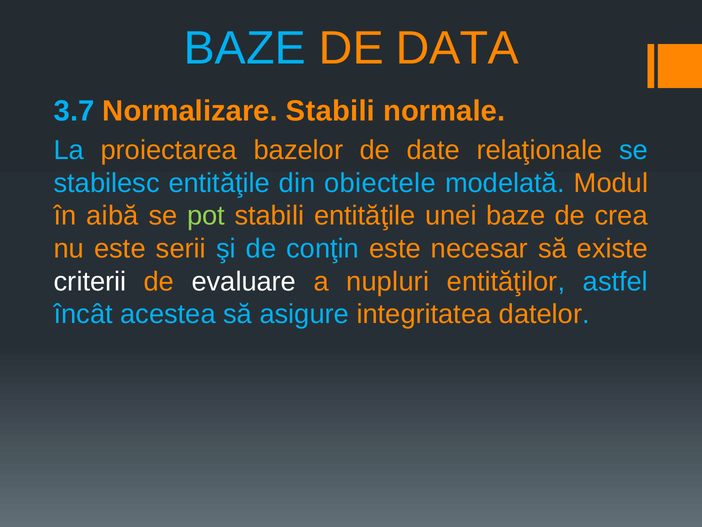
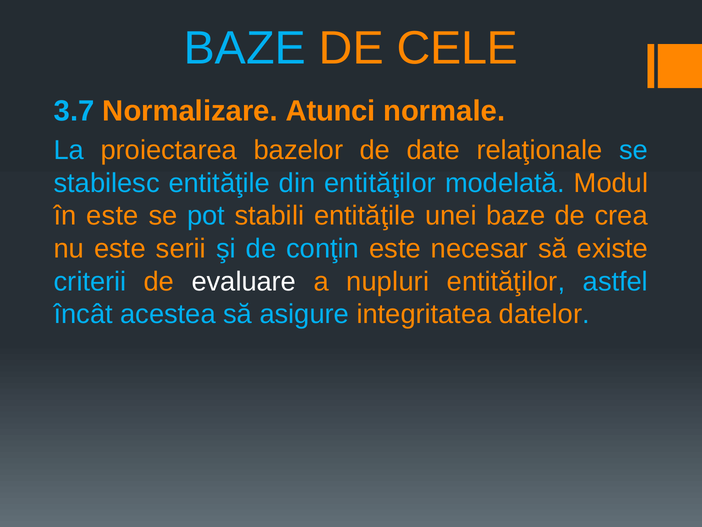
DATA: DATA -> CELE
Normalizare Stabili: Stabili -> Atunci
din obiectele: obiectele -> entităţilor
în aibă: aibă -> este
pot colour: light green -> light blue
criterii colour: white -> light blue
